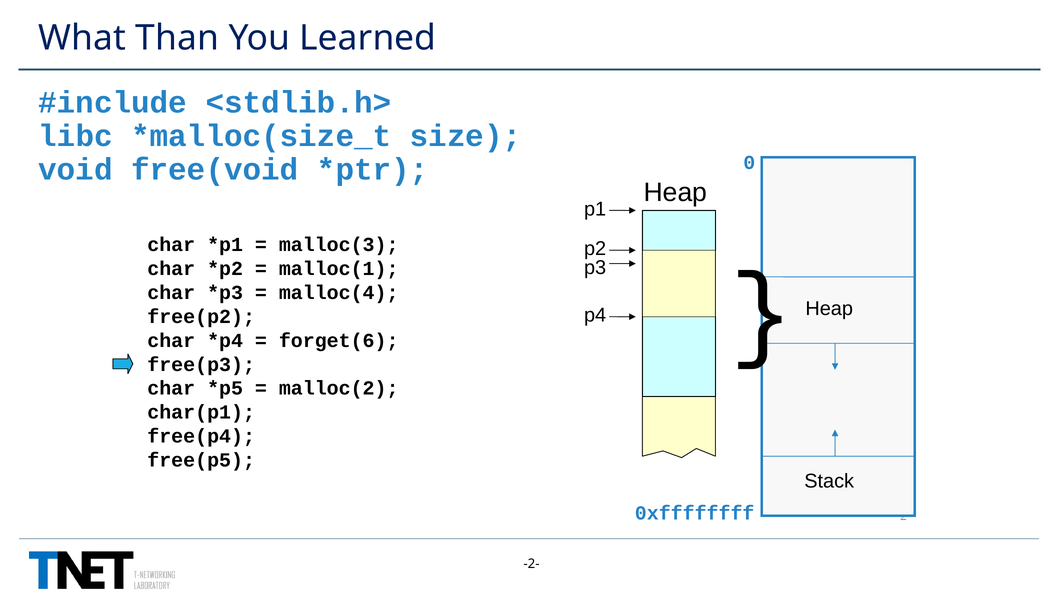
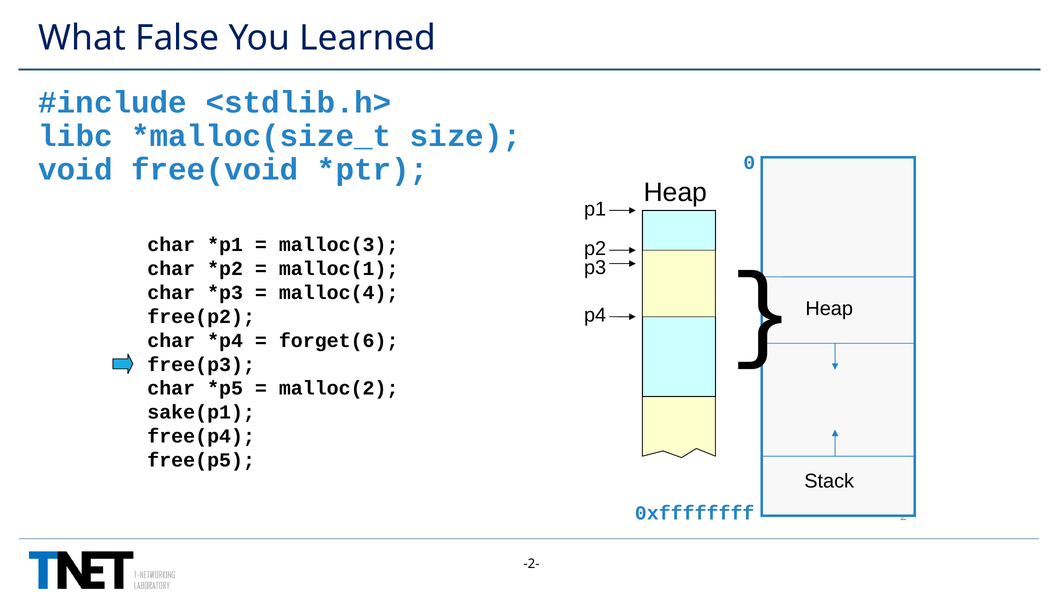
Than: Than -> False
char(p1: char(p1 -> sake(p1
